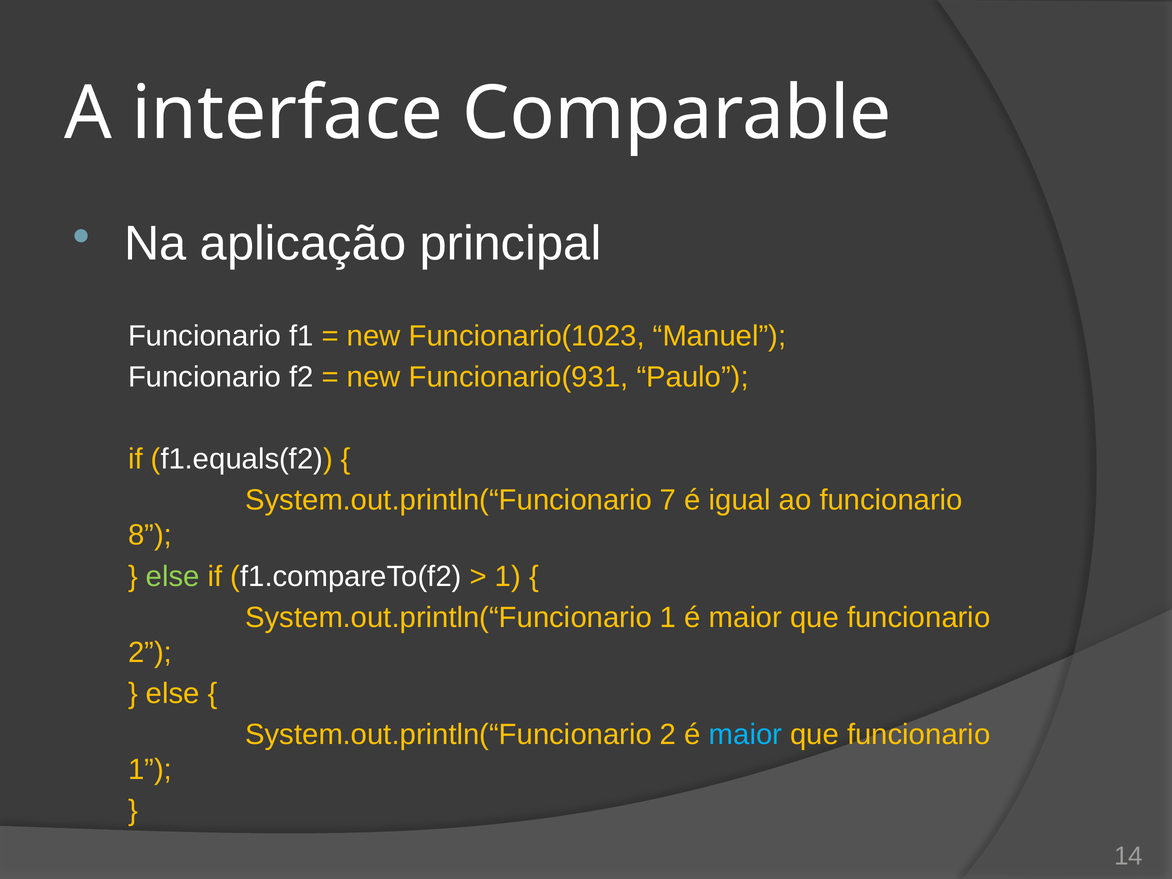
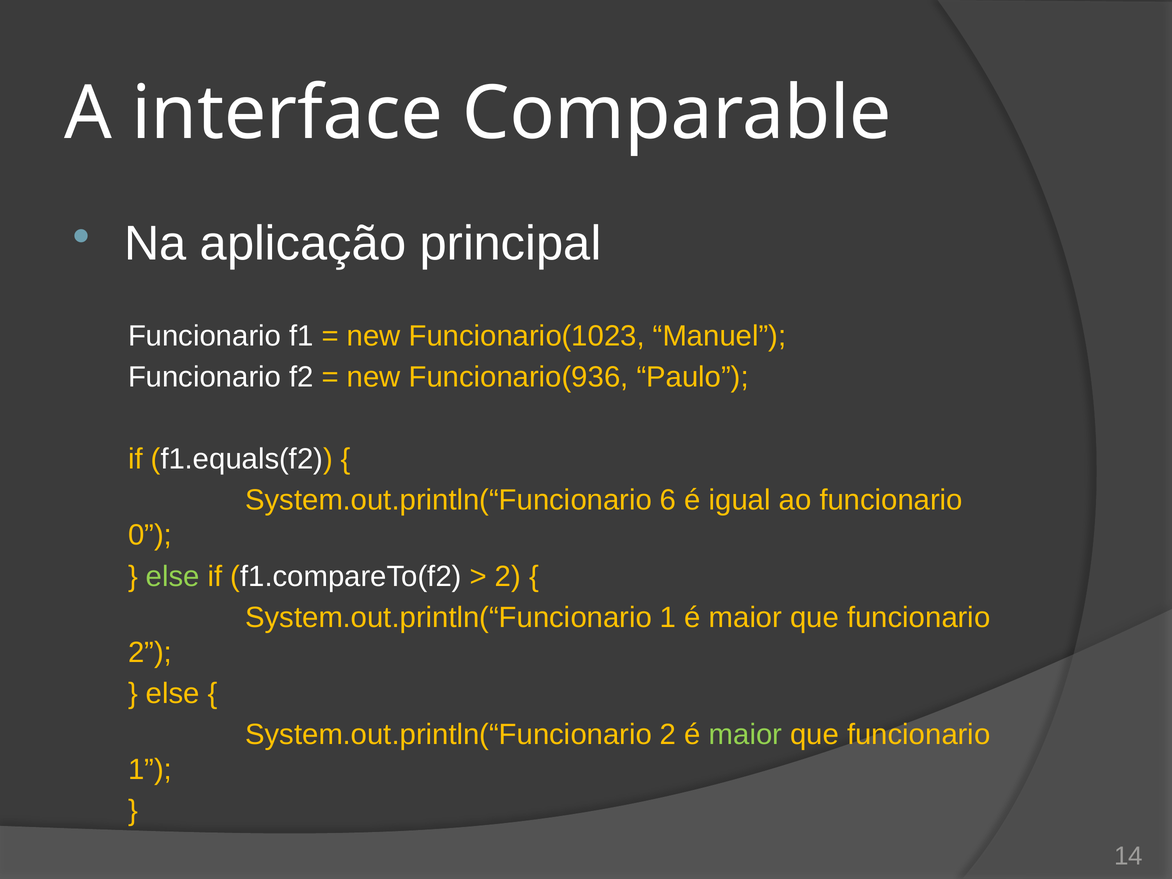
Funcionario(931: Funcionario(931 -> Funcionario(936
7: 7 -> 6
8: 8 -> 0
1 at (508, 576): 1 -> 2
maior at (746, 735) colour: light blue -> light green
